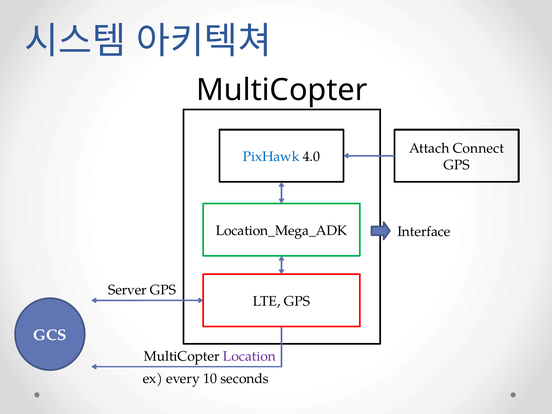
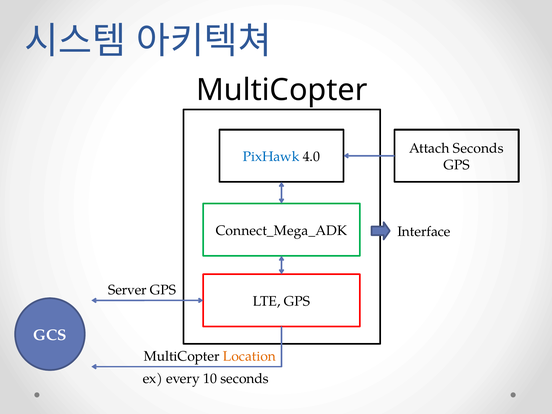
Attach Connect: Connect -> Seconds
Location_Mega_ADK: Location_Mega_ADK -> Connect_Mega_ADK
Location colour: purple -> orange
